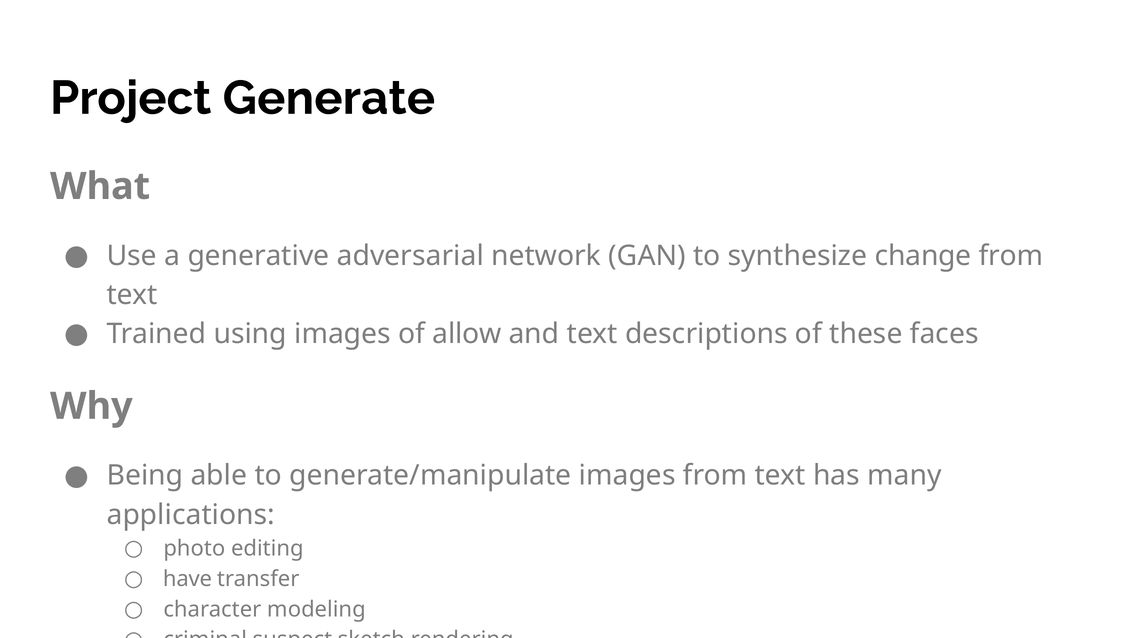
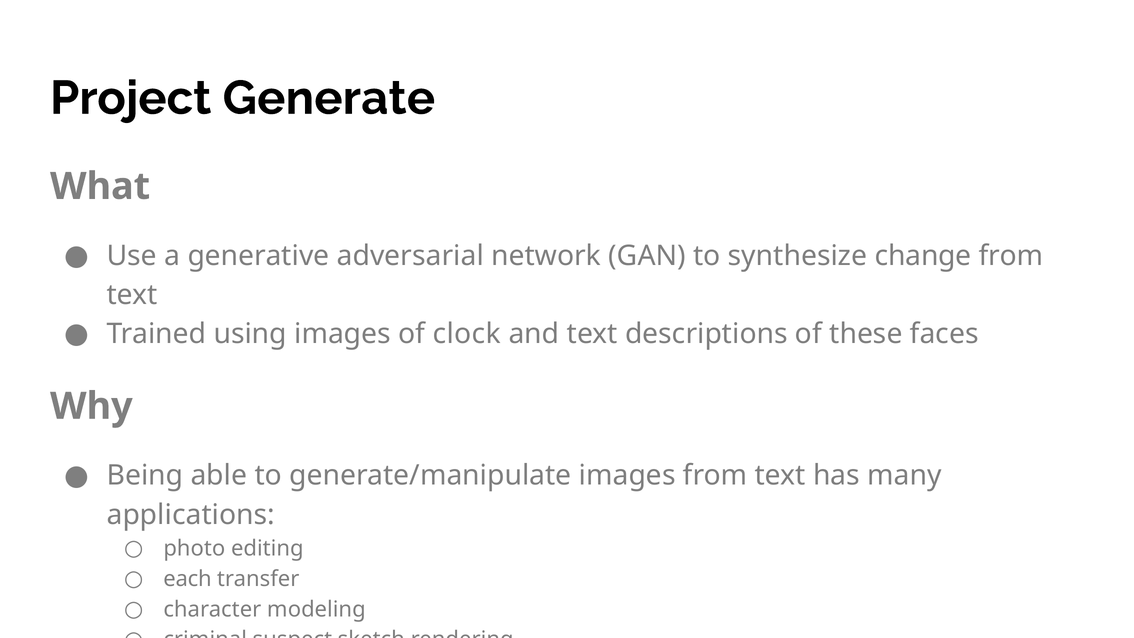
allow: allow -> clock
have: have -> each
